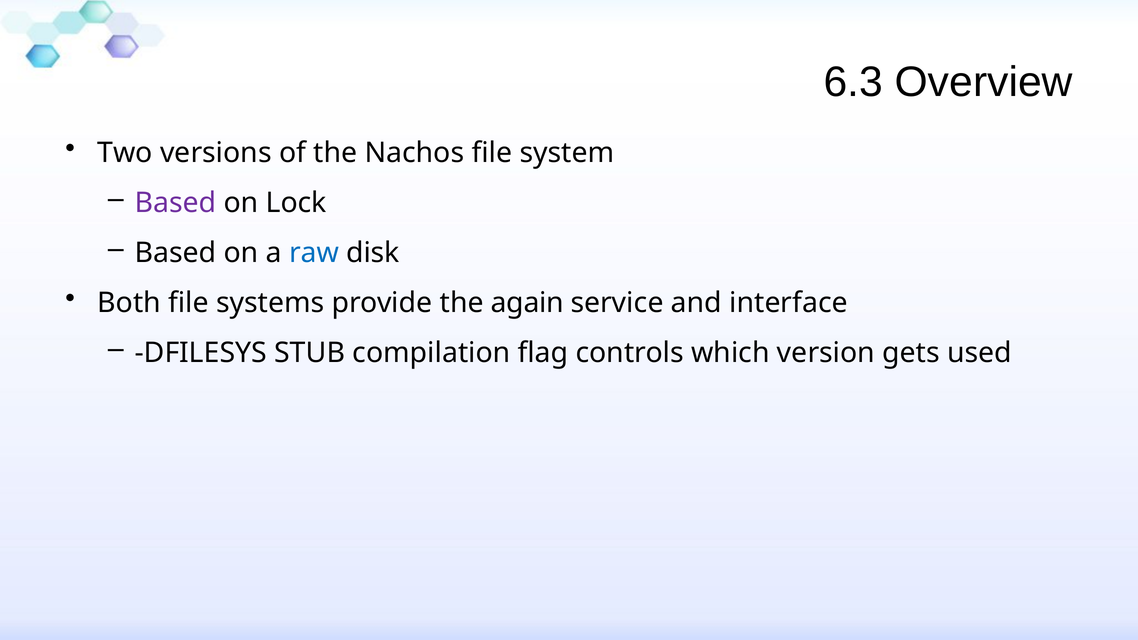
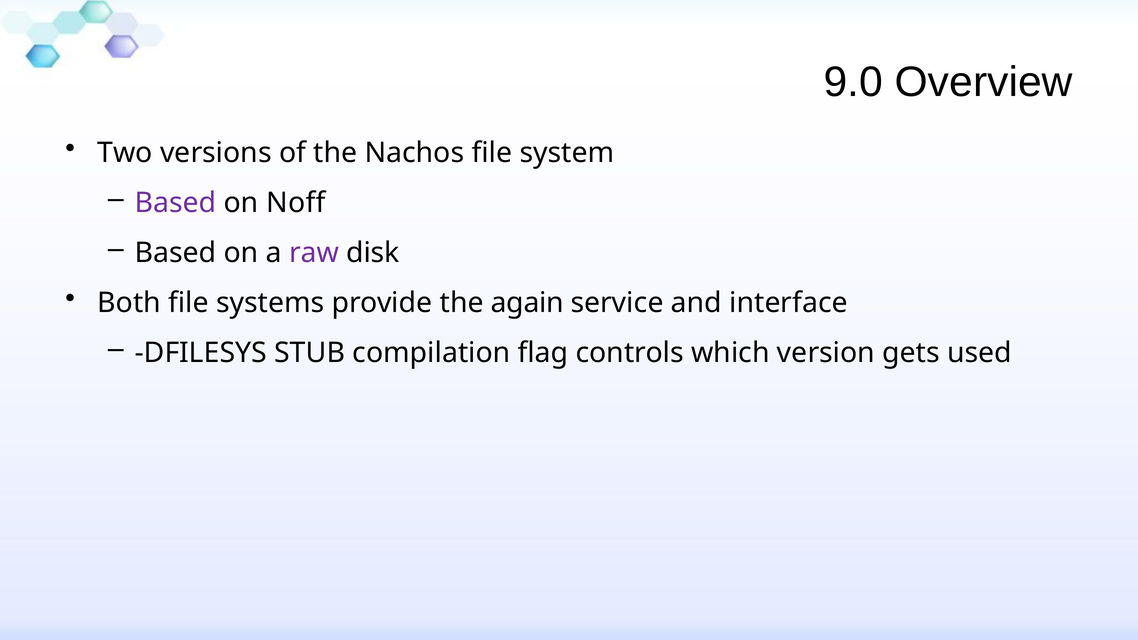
6.3: 6.3 -> 9.0
Lock: Lock -> Noff
raw colour: blue -> purple
